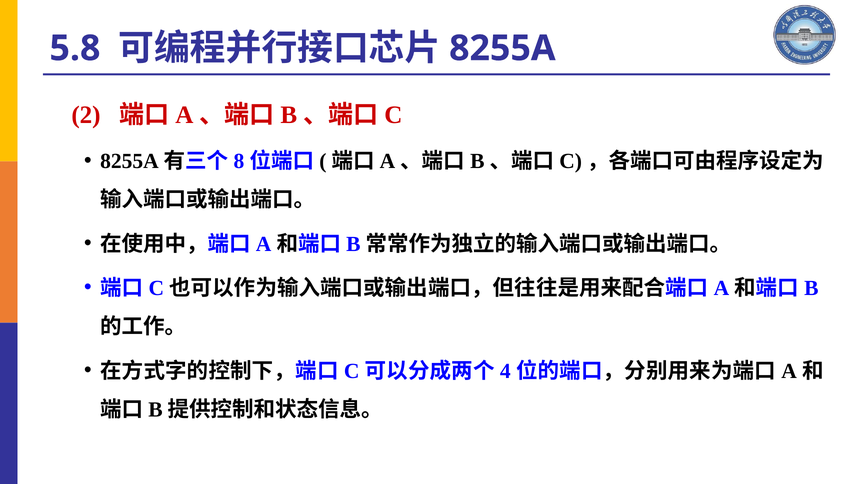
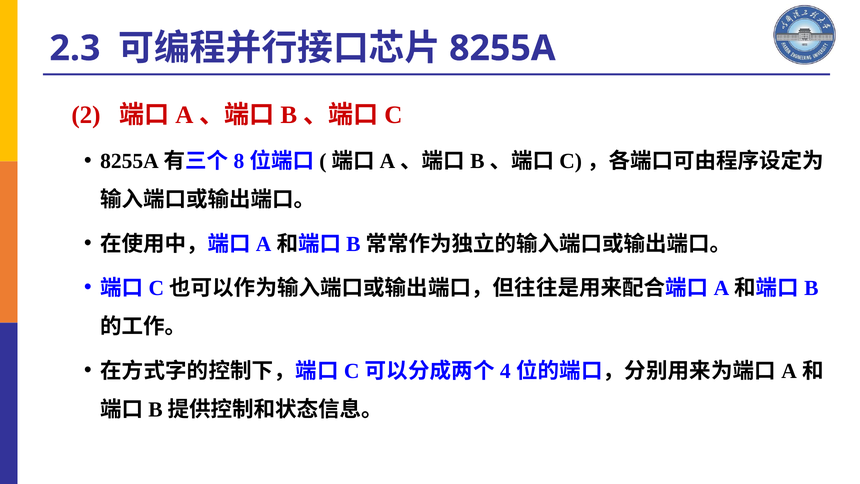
5.8: 5.8 -> 2.3
